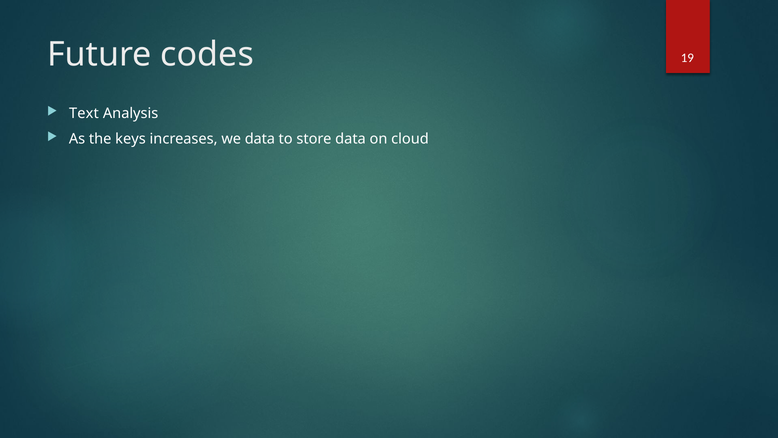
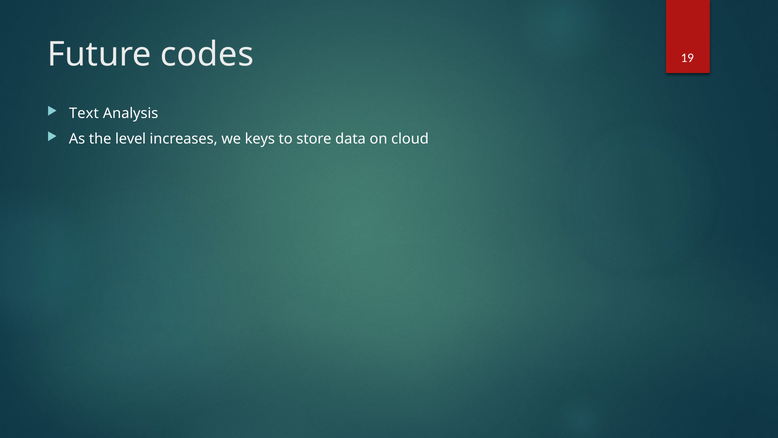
keys: keys -> level
we data: data -> keys
